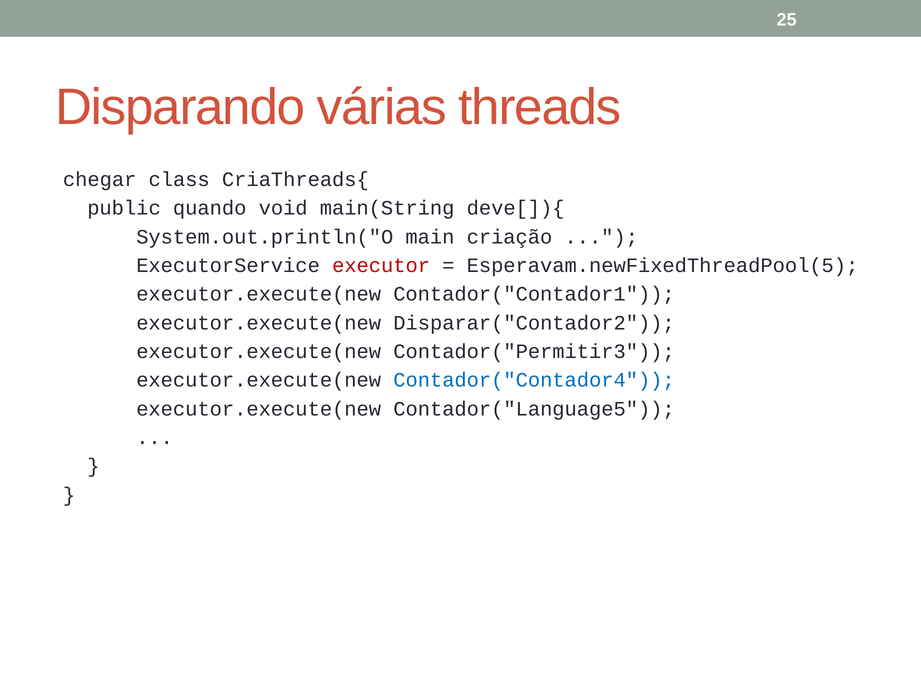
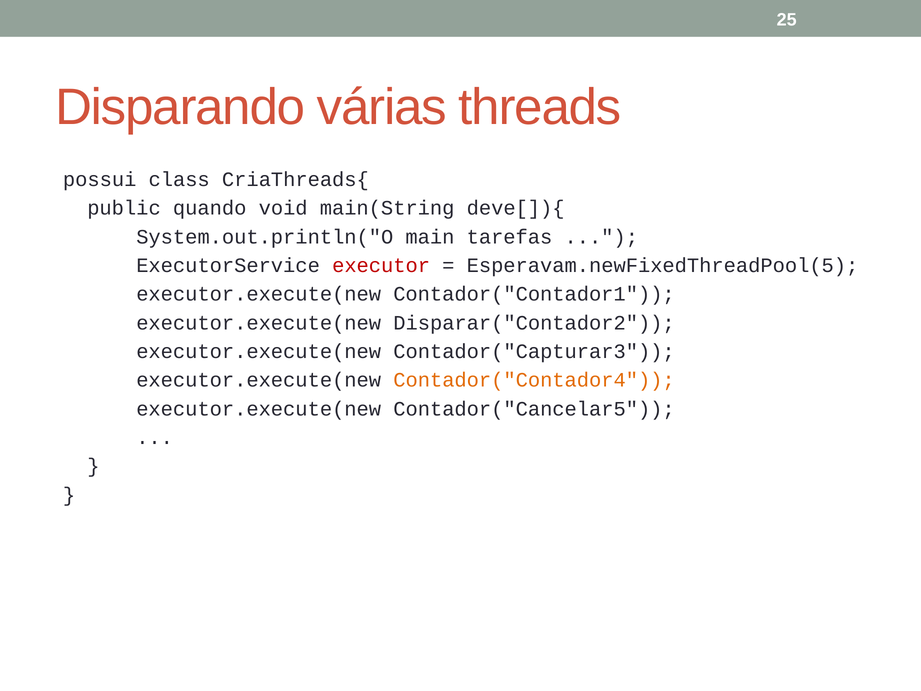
chegar: chegar -> possui
criação: criação -> tarefas
Contador("Permitir3: Contador("Permitir3 -> Contador("Capturar3
Contador("Contador4 colour: blue -> orange
Contador("Language5: Contador("Language5 -> Contador("Cancelar5
